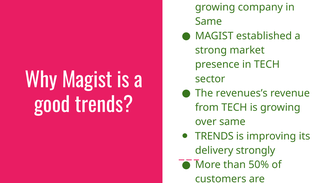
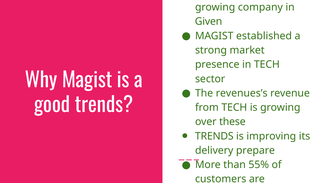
Same at (209, 22): Same -> Given
over same: same -> these
strongly: strongly -> prepare
50%: 50% -> 55%
